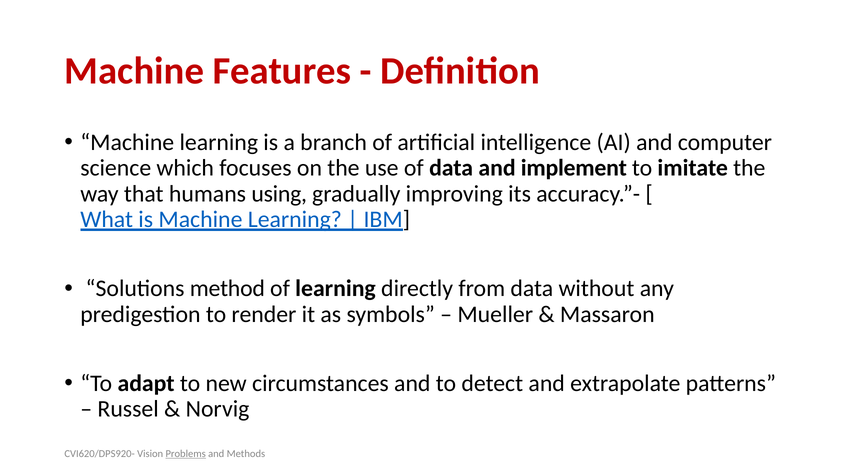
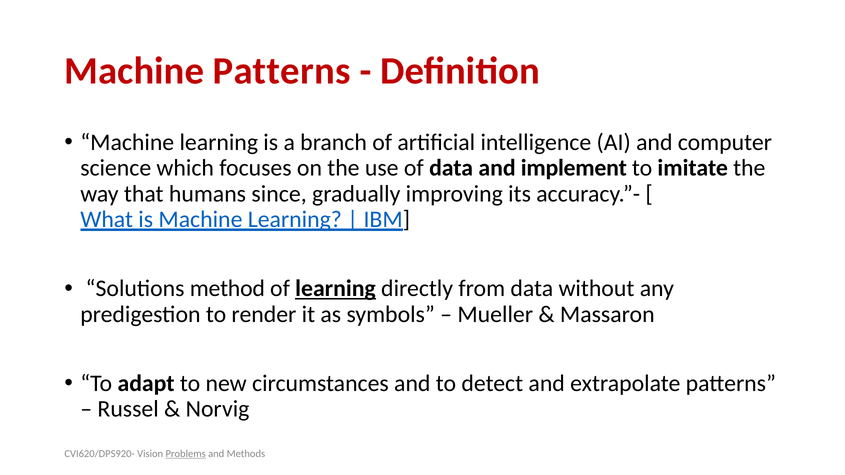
Machine Features: Features -> Patterns
using: using -> since
learning at (335, 289) underline: none -> present
